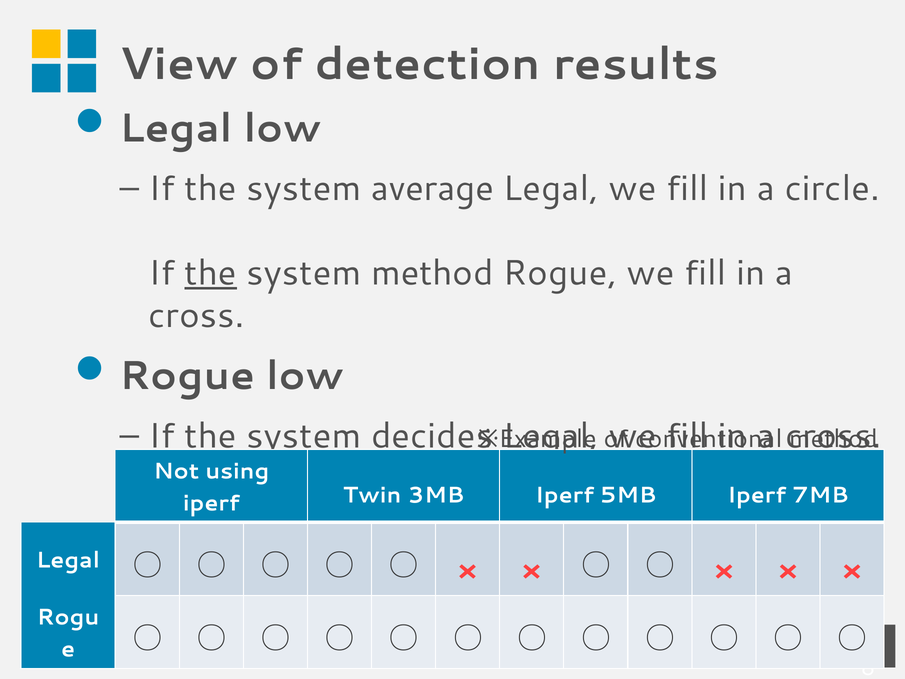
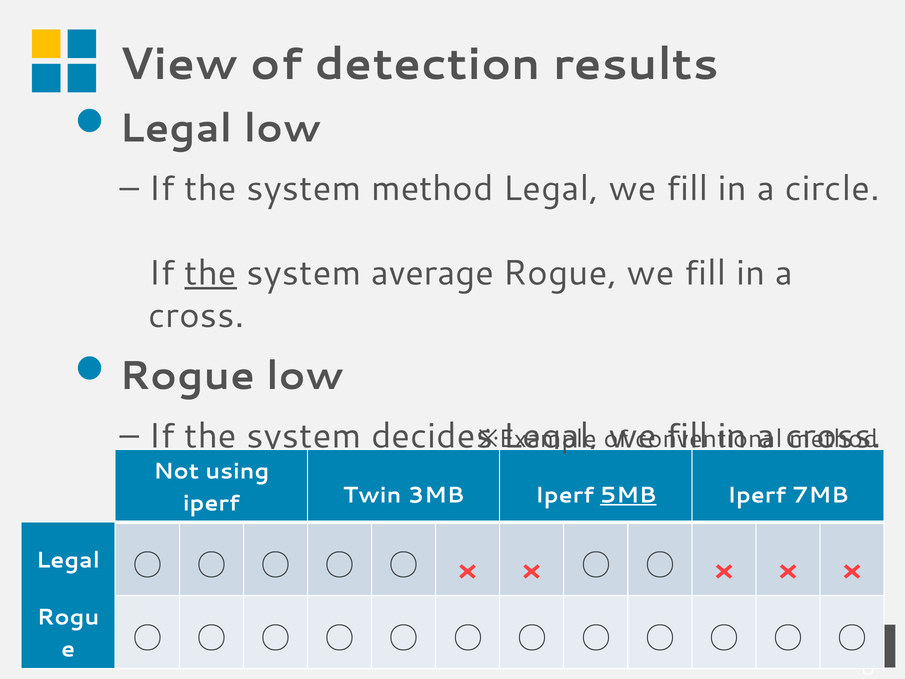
system average: average -> method
system method: method -> average
5MB underline: none -> present
